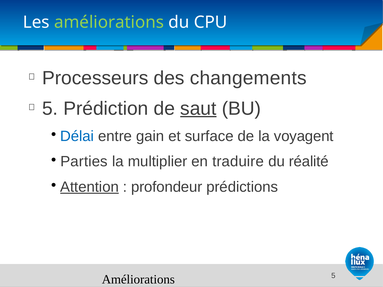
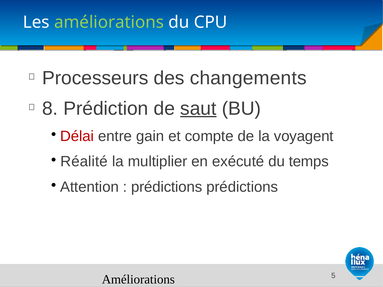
5 at (50, 109): 5 -> 8
Délai colour: blue -> red
surface: surface -> compte
Parties: Parties -> Réalité
traduire: traduire -> exécuté
réalité: réalité -> temps
Attention underline: present -> none
profondeur at (167, 187): profondeur -> prédictions
